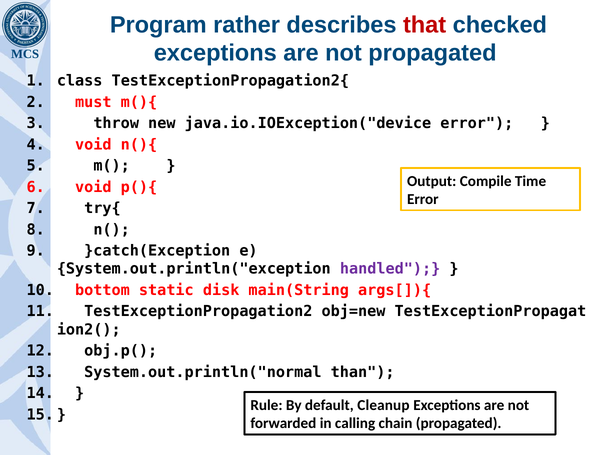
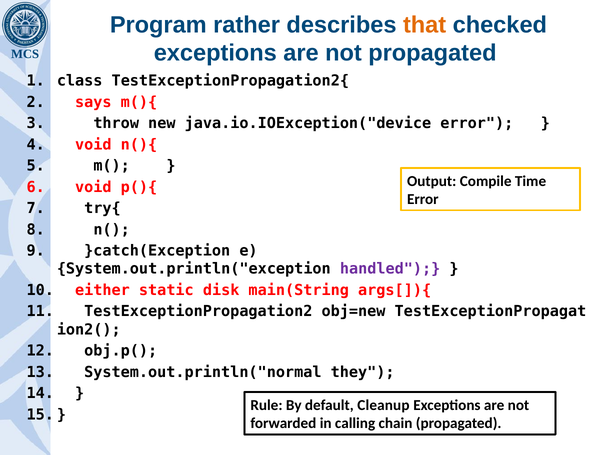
that colour: red -> orange
must: must -> says
bottom: bottom -> either
than: than -> they
